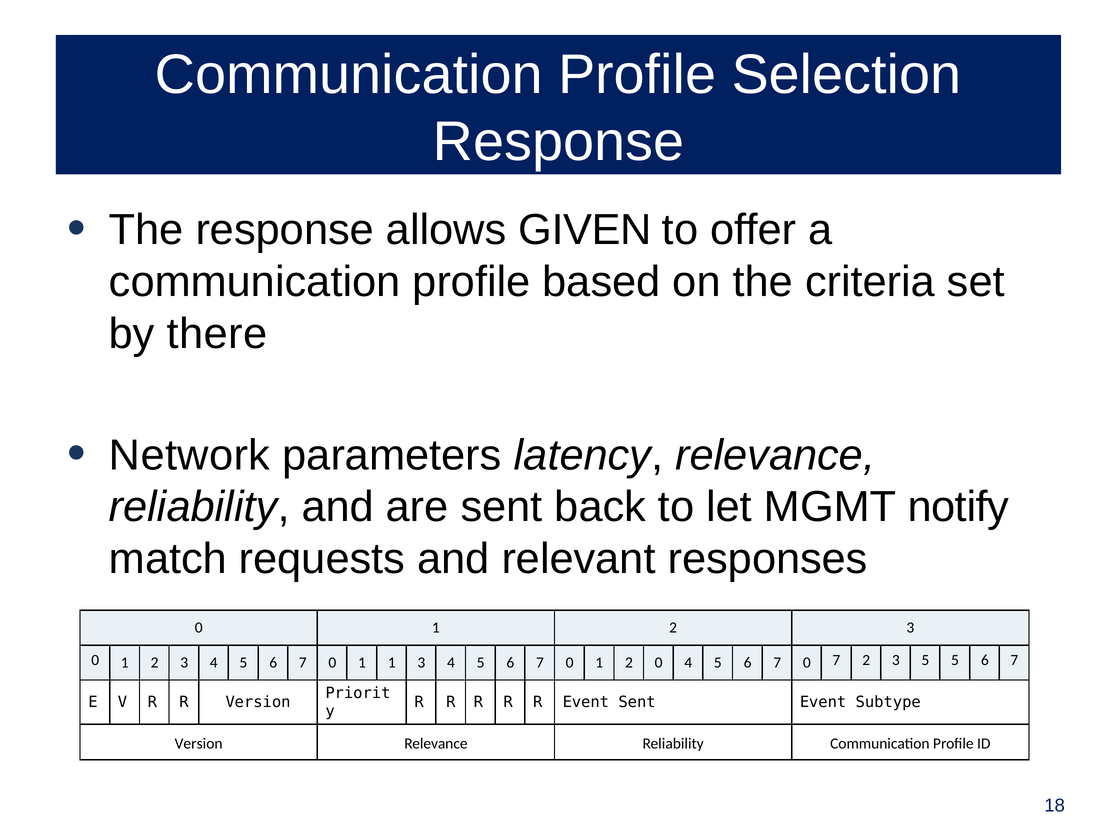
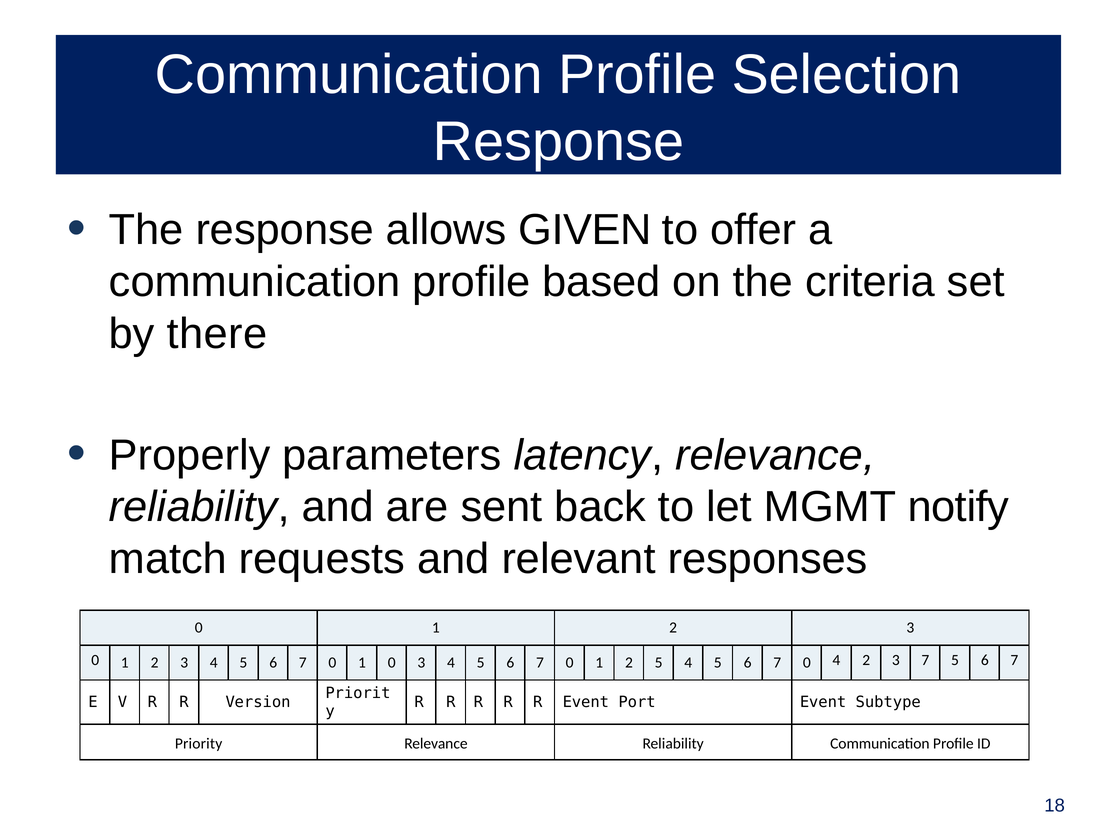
Network: Network -> Properly
1 1: 1 -> 0
2 0: 0 -> 5
0 7: 7 -> 4
3 5: 5 -> 7
Event Sent: Sent -> Port
Version at (199, 744): Version -> Priority
